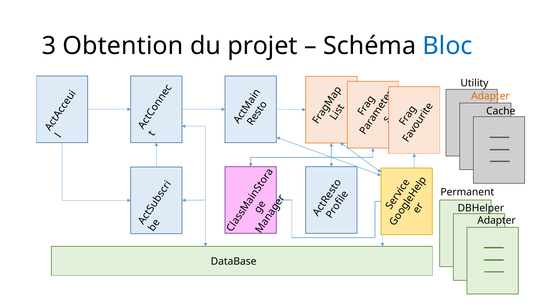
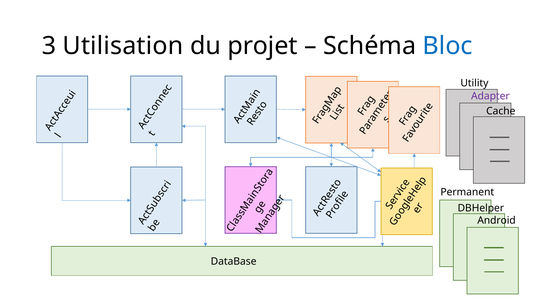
Obtention: Obtention -> Utilisation
Adapter at (490, 96) colour: orange -> purple
Adapter at (497, 220): Adapter -> Android
